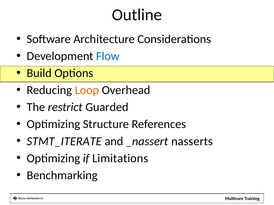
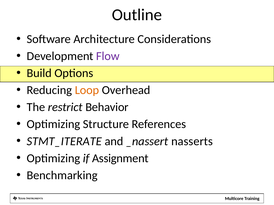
Flow colour: blue -> purple
Guarded: Guarded -> Behavior
Limitations: Limitations -> Assignment
